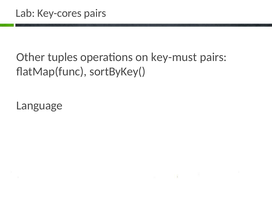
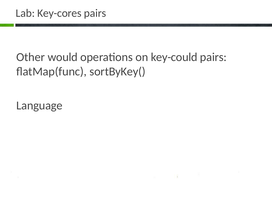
tuples: tuples -> would
key-must: key-must -> key-could
